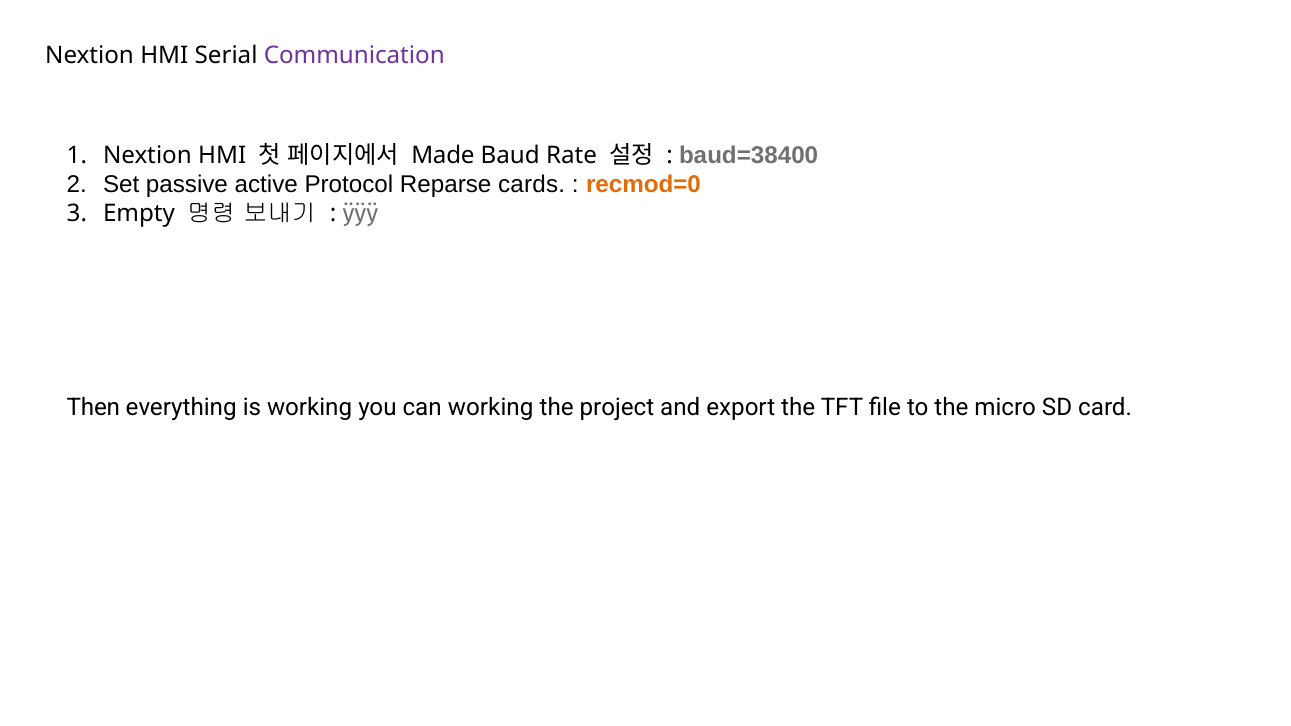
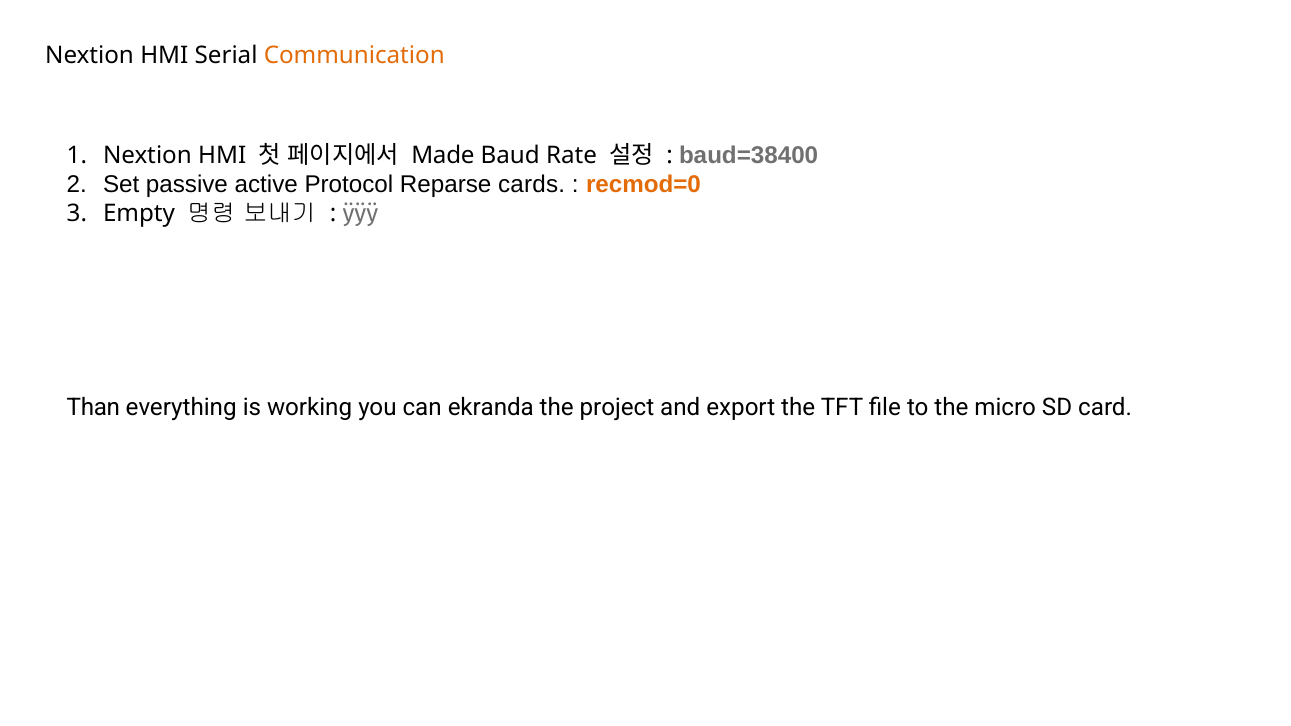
Communication colour: purple -> orange
Then: Then -> Than
can working: working -> ekranda
